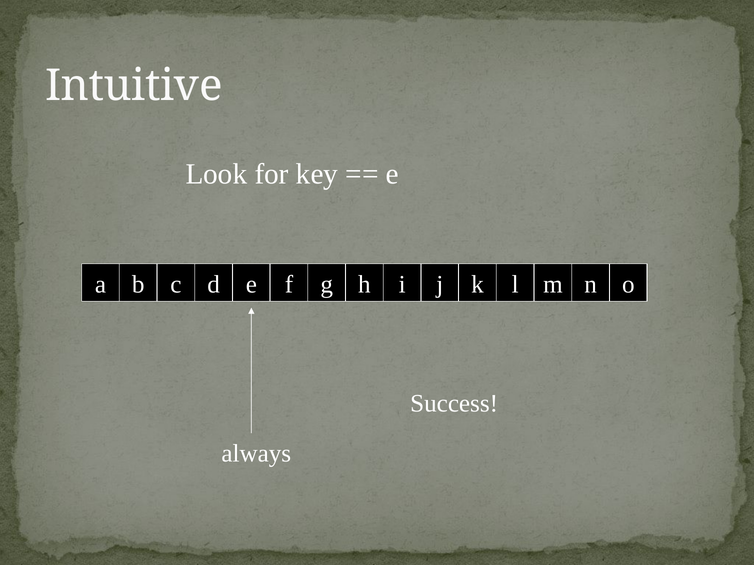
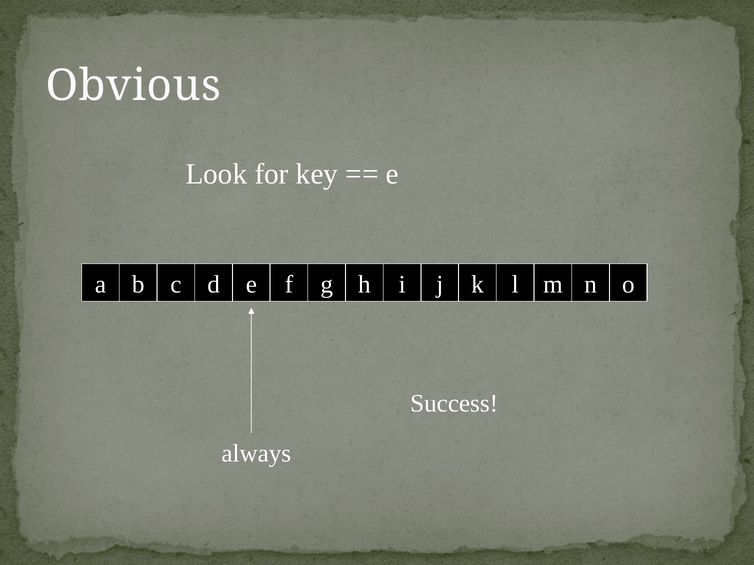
Intuitive: Intuitive -> Obvious
